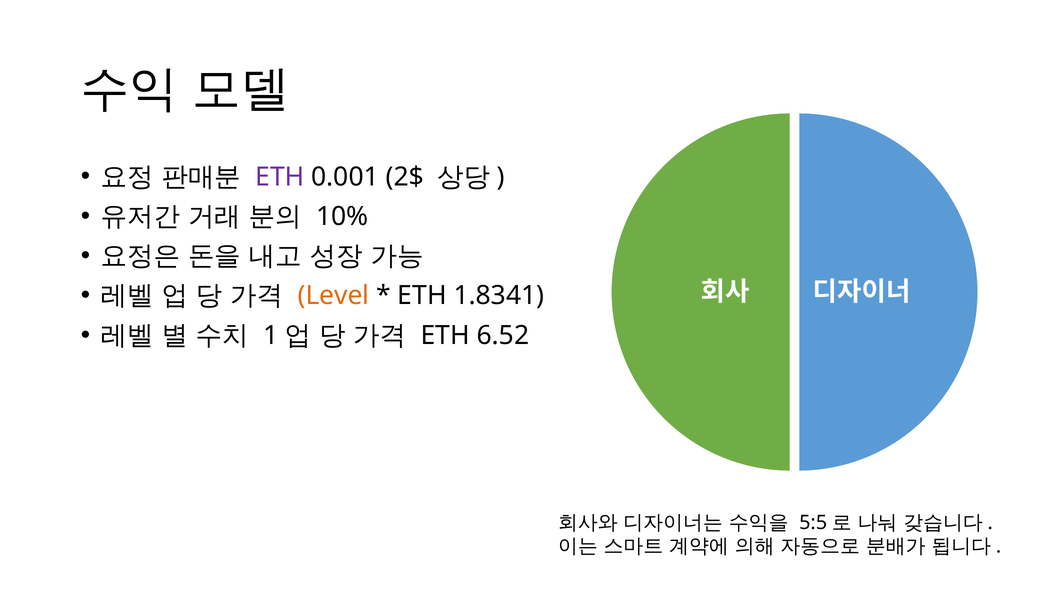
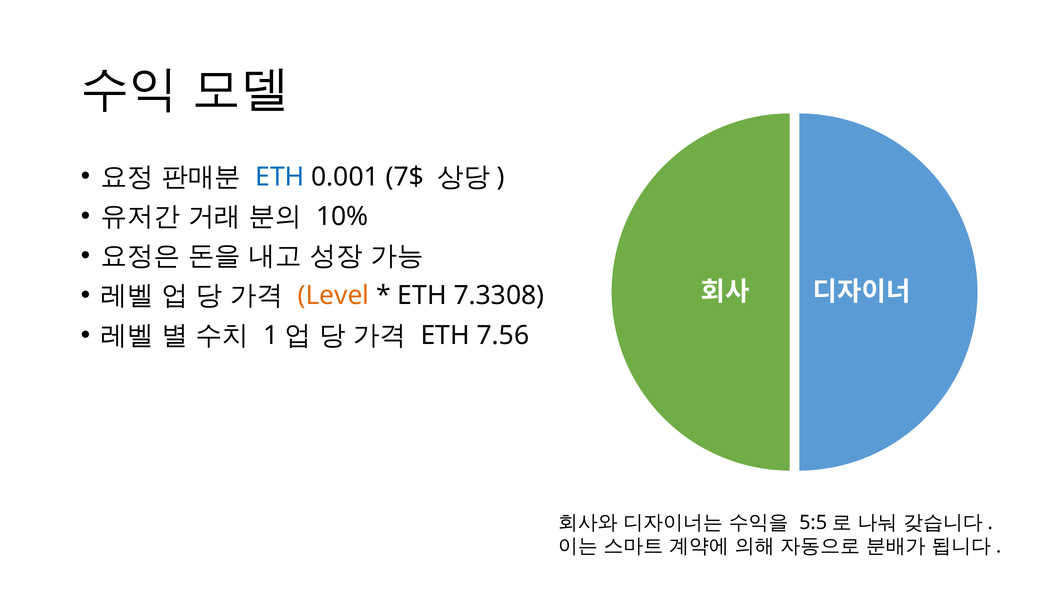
ETH at (280, 177) colour: purple -> blue
2$: 2$ -> 7$
1.8341: 1.8341 -> 7.3308
6.52: 6.52 -> 7.56
